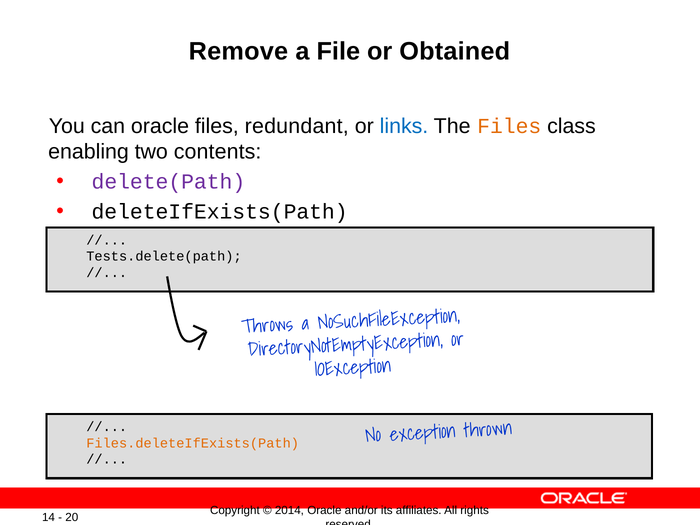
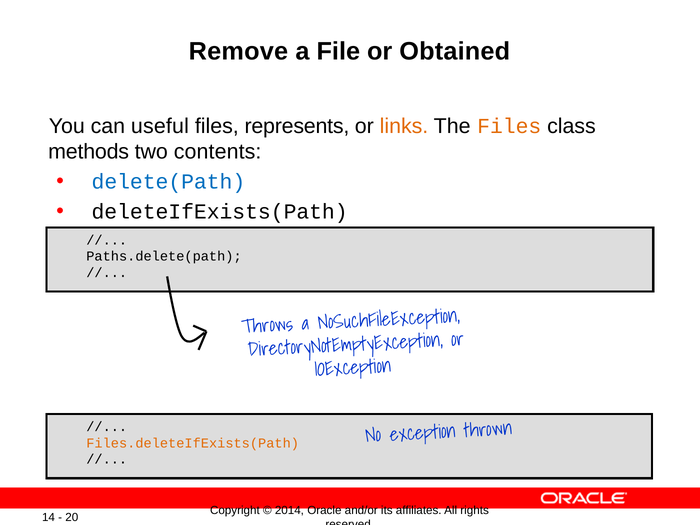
can oracle: oracle -> useful
redundant: redundant -> represents
links colour: blue -> orange
enabling: enabling -> methods
delete(Path colour: purple -> blue
Tests.delete(path: Tests.delete(path -> Paths.delete(path
